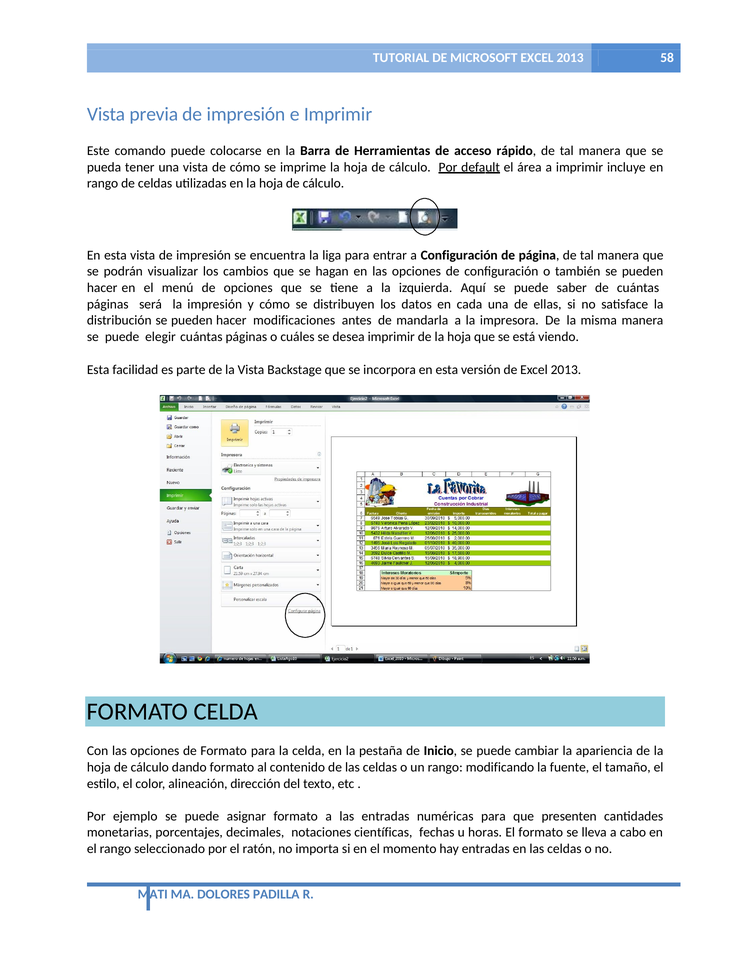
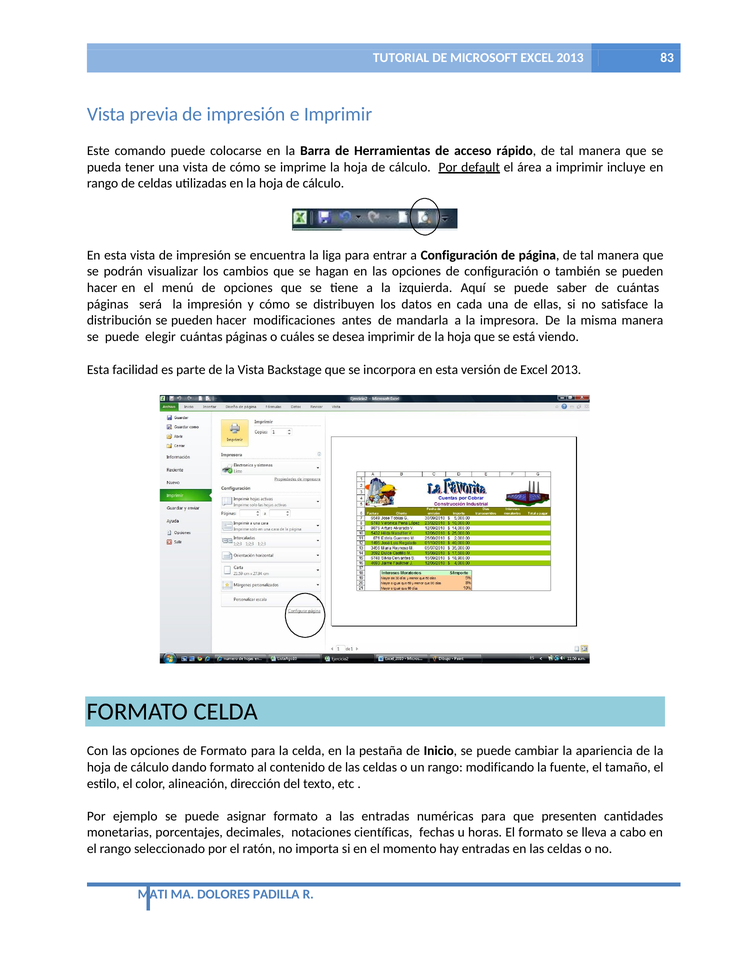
58: 58 -> 83
